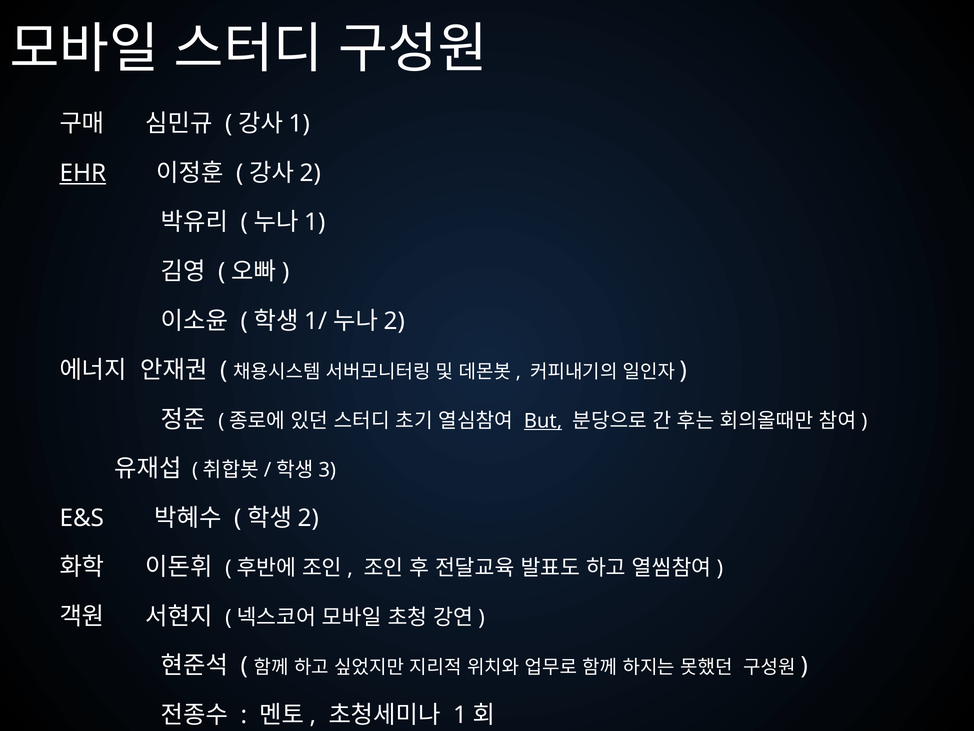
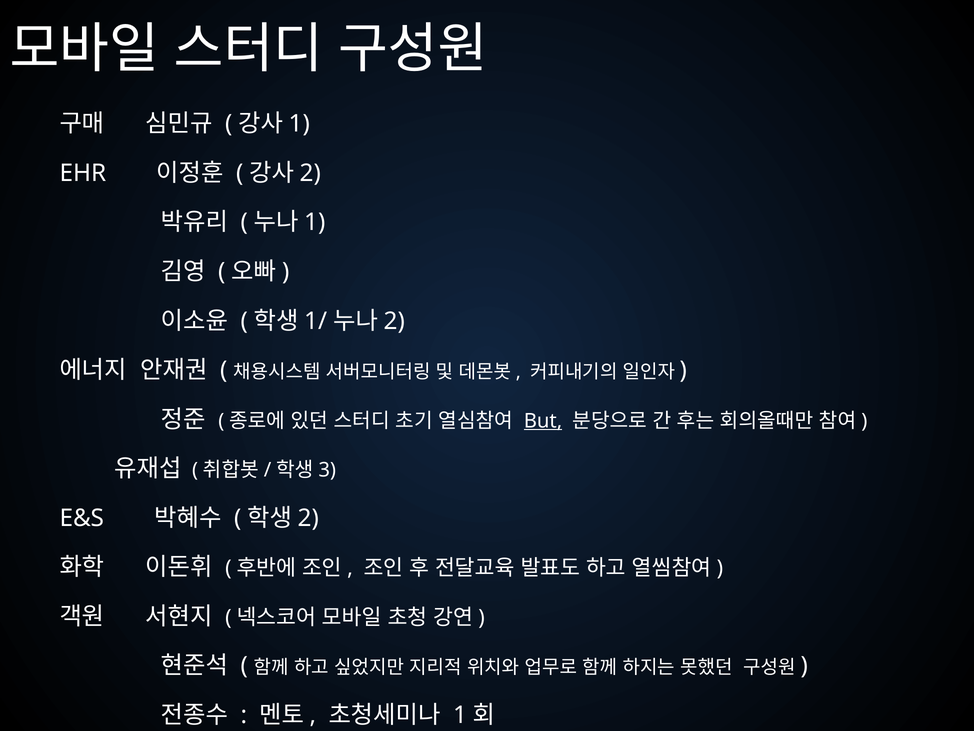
EHR underline: present -> none
